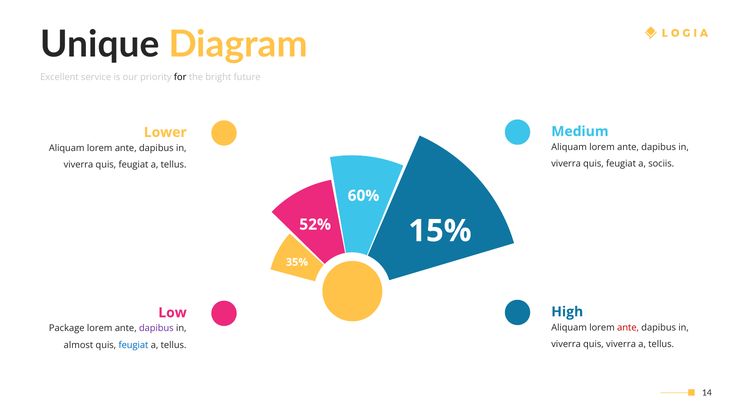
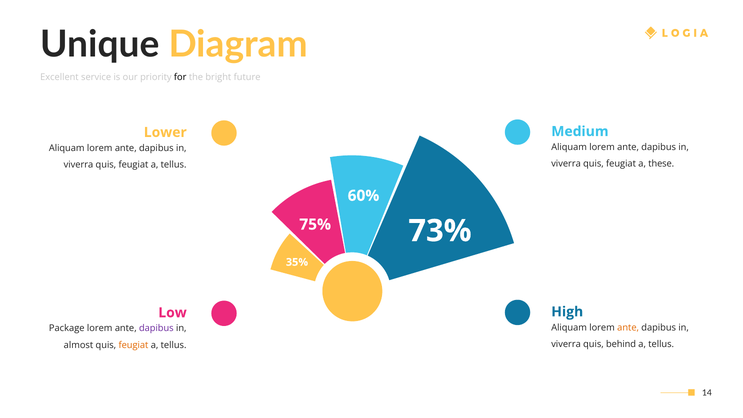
sociis: sociis -> these
52%: 52% -> 75%
15%: 15% -> 73%
ante at (628, 327) colour: red -> orange
quis viverra: viverra -> behind
feugiat at (133, 345) colour: blue -> orange
